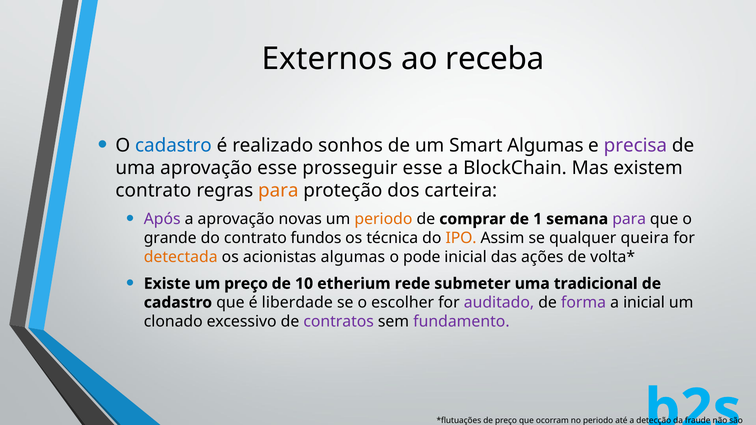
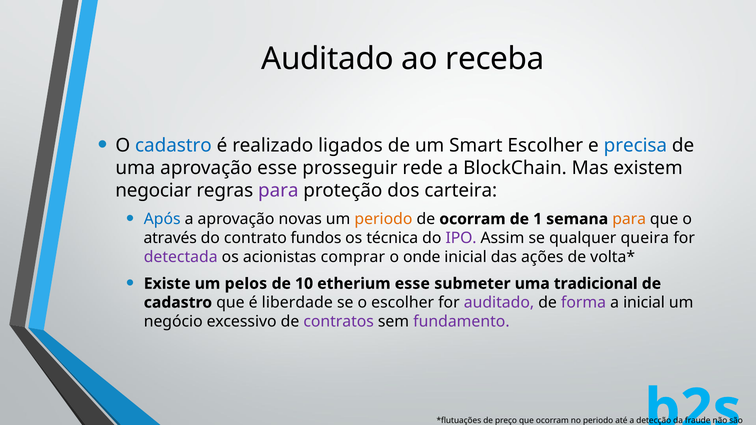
Externos at (327, 59): Externos -> Auditado
sonhos: sonhos -> ligados
Smart Algumas: Algumas -> Escolher
precisa colour: purple -> blue
prosseguir esse: esse -> rede
contrato at (153, 191): contrato -> negociar
para at (278, 191) colour: orange -> purple
Após colour: purple -> blue
de comprar: comprar -> ocorram
para at (629, 219) colour: purple -> orange
grande: grande -> através
IPO colour: orange -> purple
detectada colour: orange -> purple
acionistas algumas: algumas -> comprar
pode: pode -> onde
um preço: preço -> pelos
etherium rede: rede -> esse
clonado: clonado -> negócio
